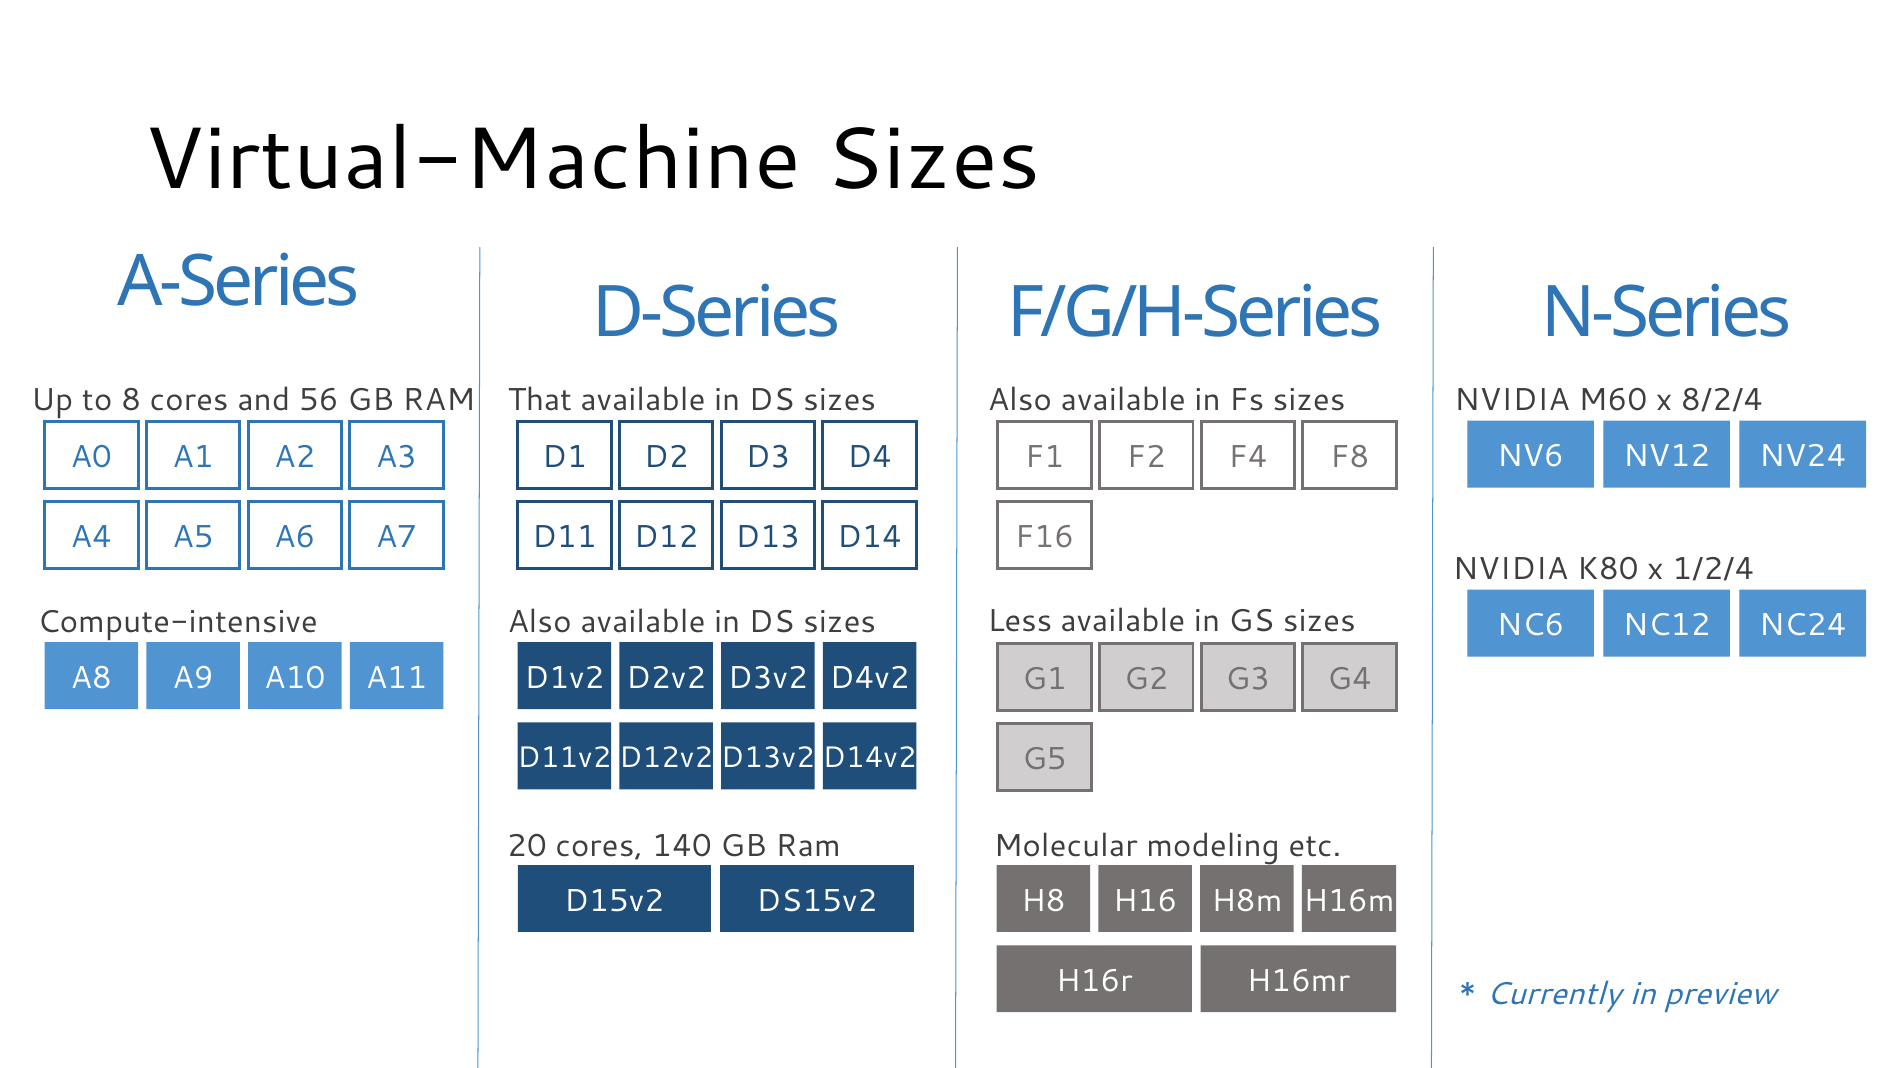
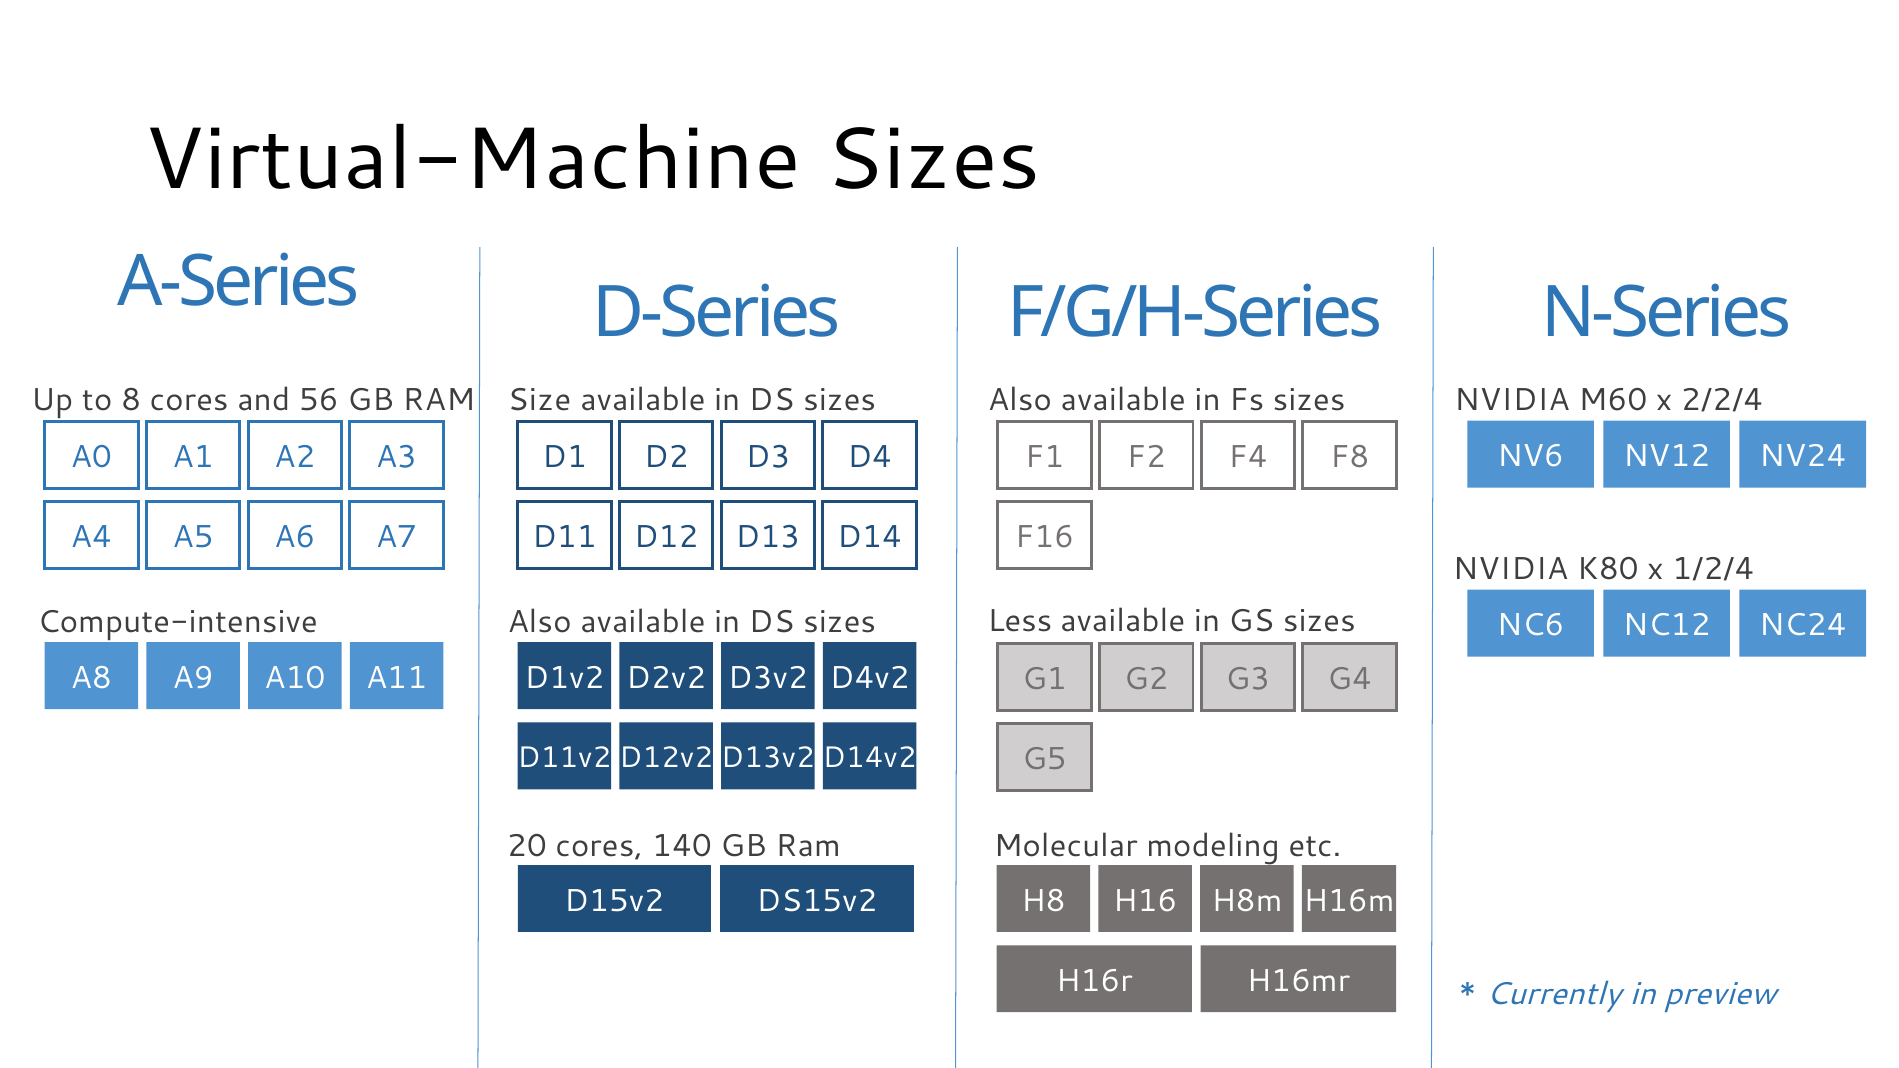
That: That -> Size
8/2/4: 8/2/4 -> 2/2/4
